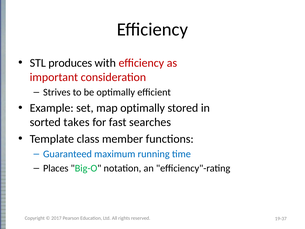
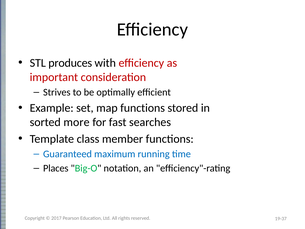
map optimally: optimally -> functions
takes: takes -> more
